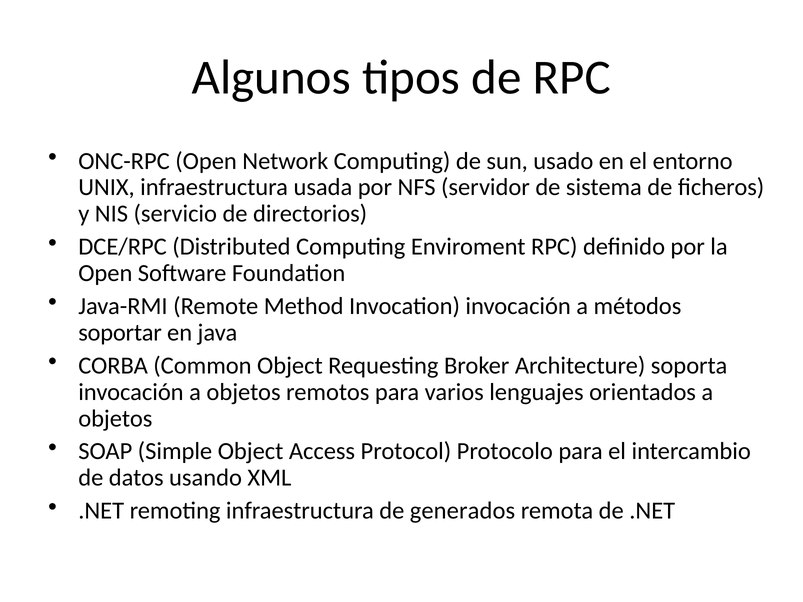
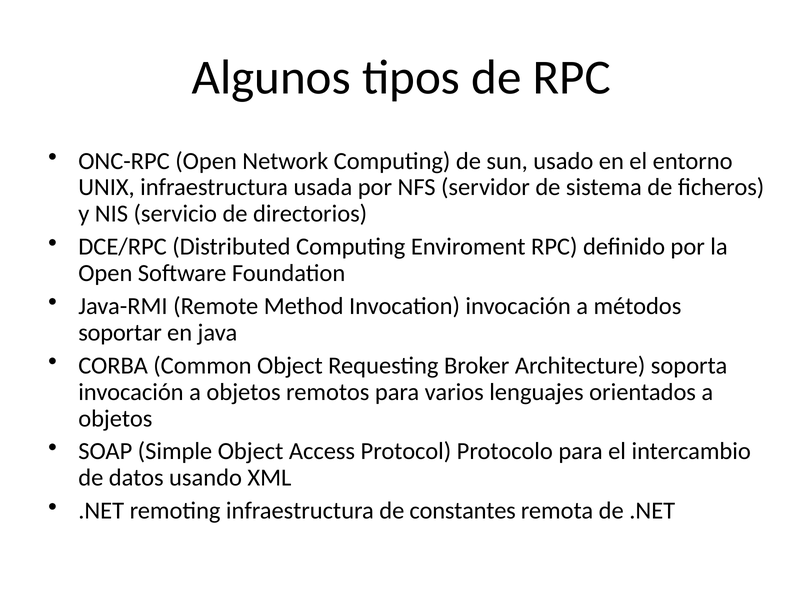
generados: generados -> constantes
